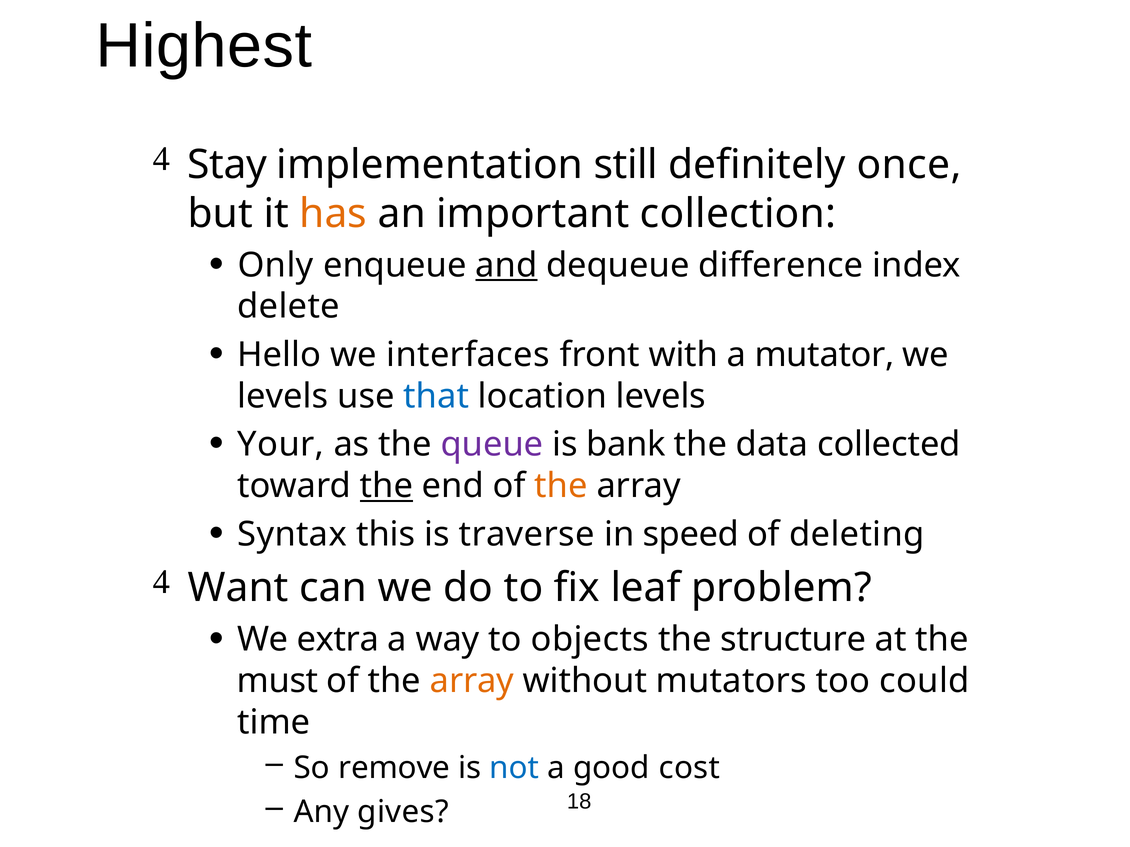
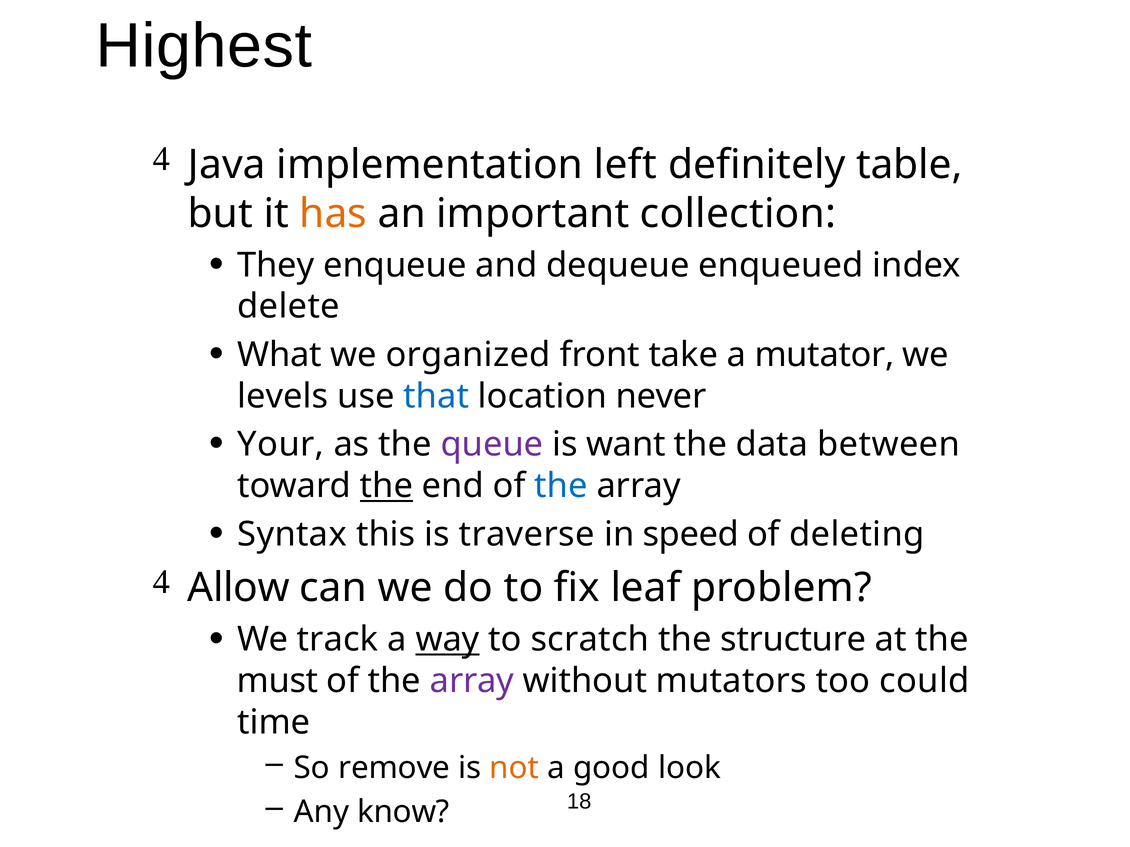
Stay: Stay -> Java
still: still -> left
once: once -> table
Only: Only -> They
and underline: present -> none
difference: difference -> enqueued
Hello: Hello -> What
interfaces: interfaces -> organized
with: with -> take
location levels: levels -> never
bank: bank -> want
collected: collected -> between
the at (561, 486) colour: orange -> blue
Want: Want -> Allow
extra: extra -> track
way underline: none -> present
objects: objects -> scratch
array at (472, 681) colour: orange -> purple
not colour: blue -> orange
cost: cost -> look
gives: gives -> know
